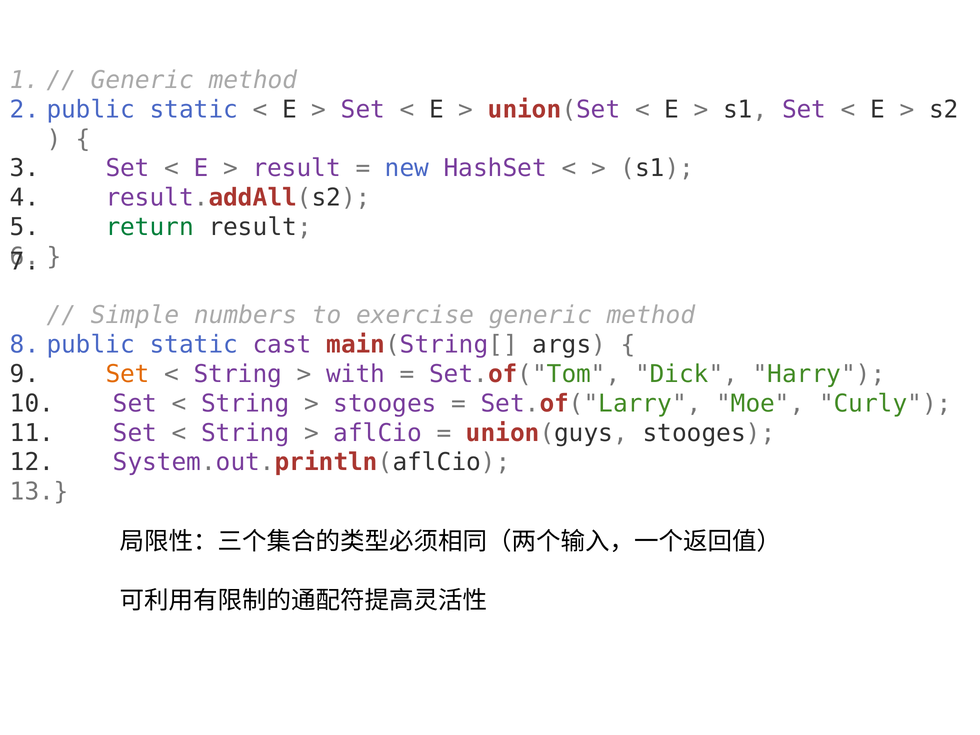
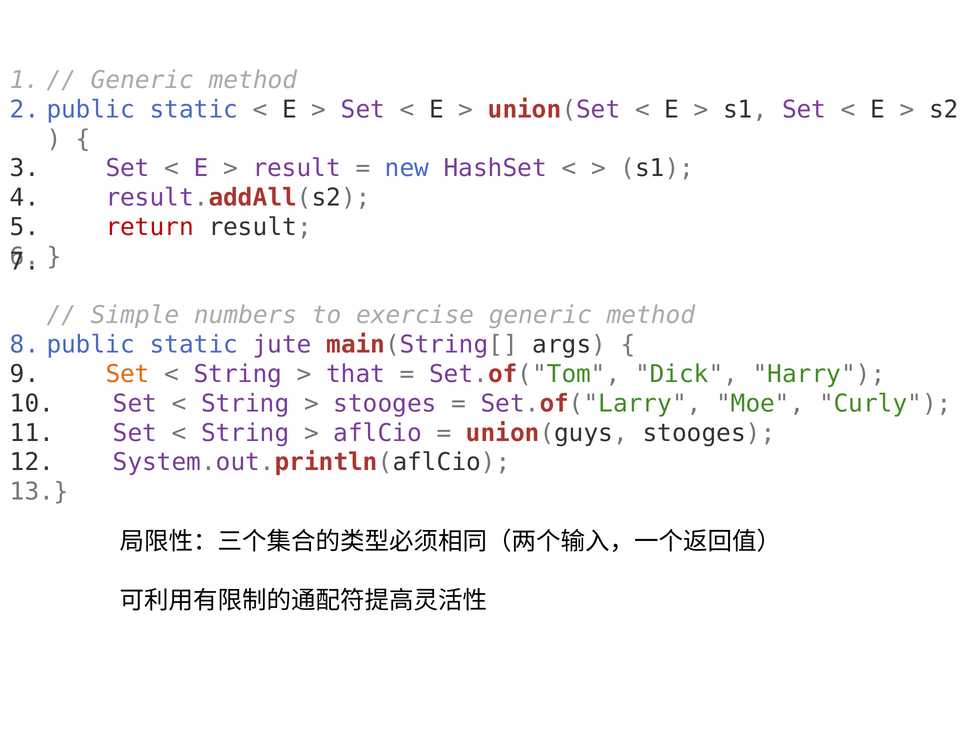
return colour: green -> red
cast: cast -> jute
with: with -> that
